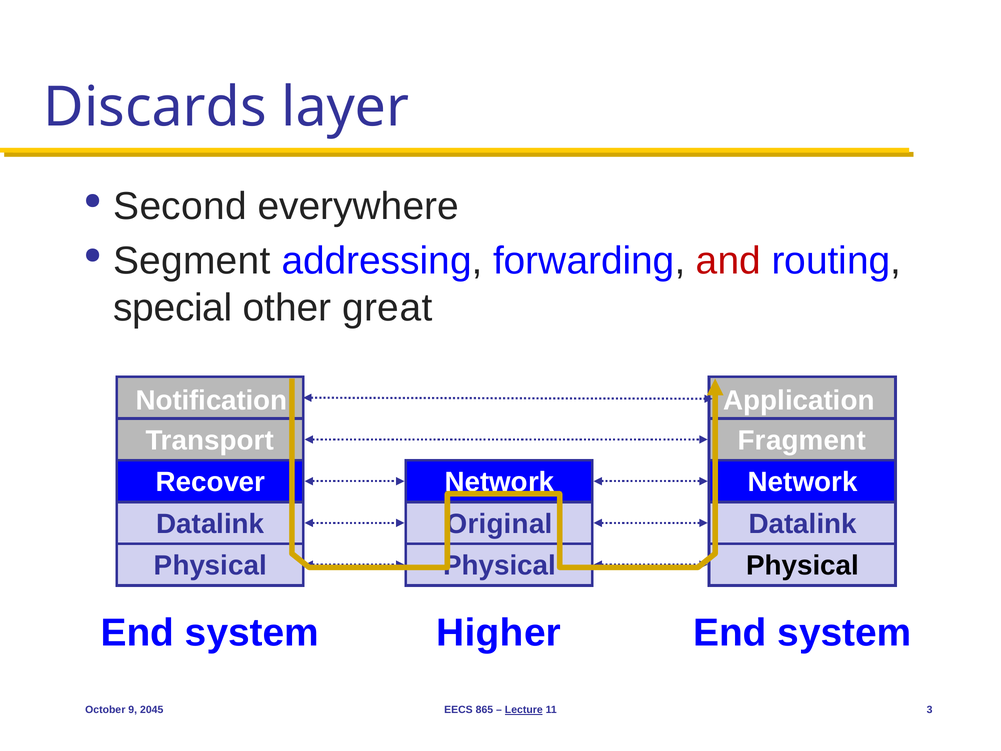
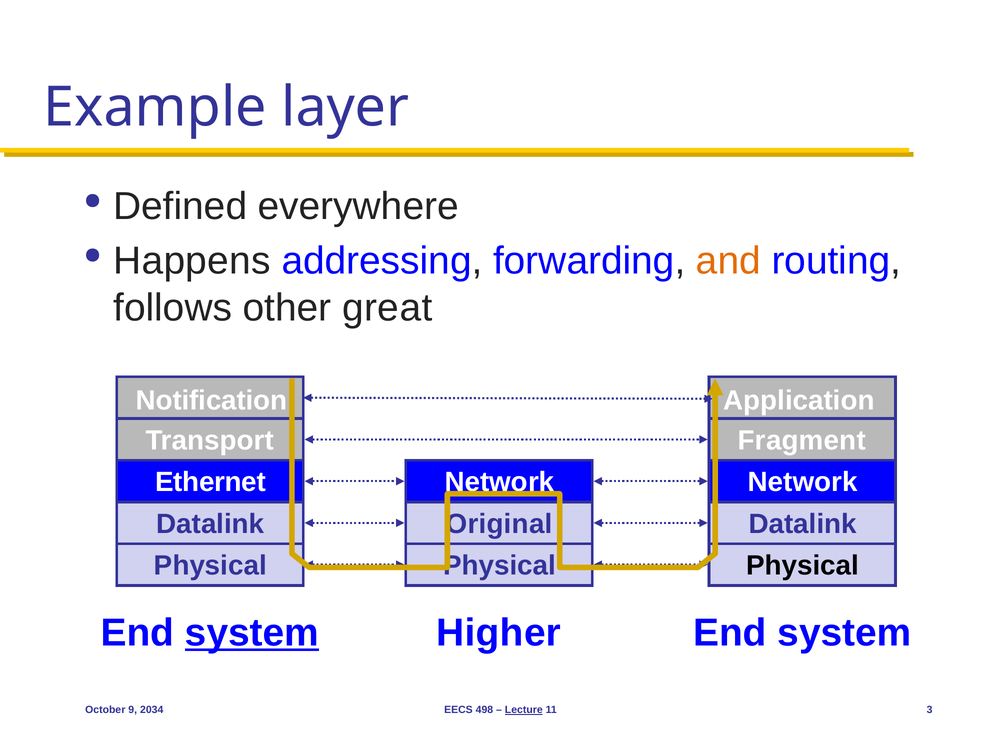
Discards: Discards -> Example
Second: Second -> Defined
Segment: Segment -> Happens
and colour: red -> orange
special: special -> follows
Recover: Recover -> Ethernet
system at (252, 633) underline: none -> present
2045: 2045 -> 2034
865: 865 -> 498
